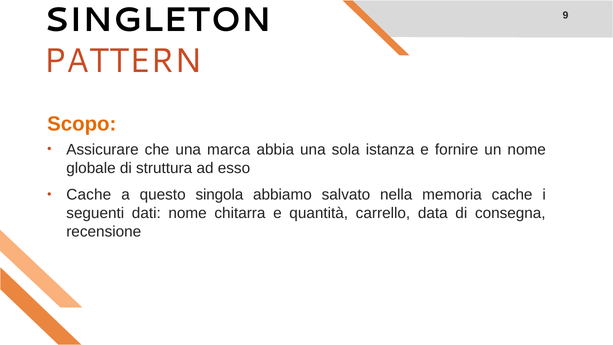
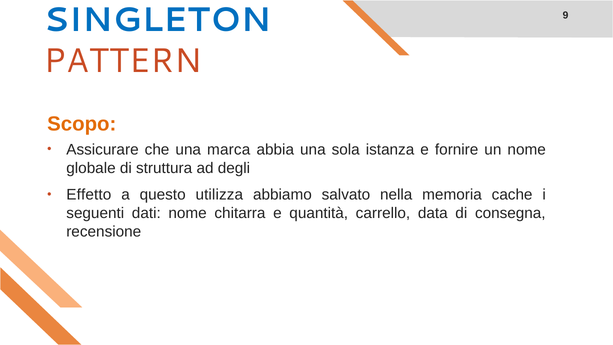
SINGLETON colour: black -> blue
esso: esso -> degli
Cache at (89, 195): Cache -> Effetto
singola: singola -> utilizza
